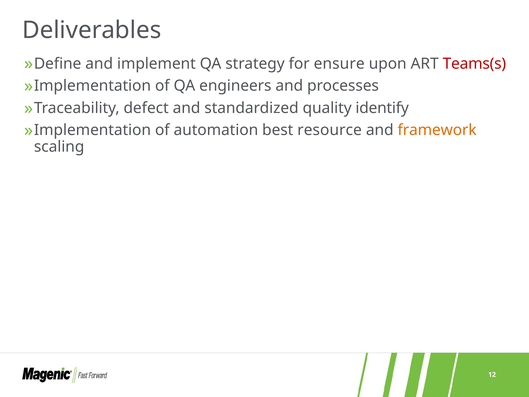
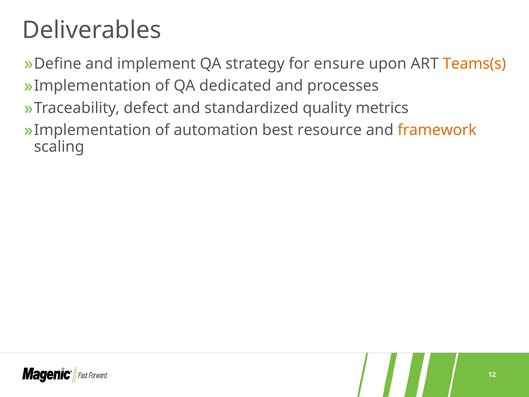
Teams(s colour: red -> orange
engineers: engineers -> dedicated
identify: identify -> metrics
